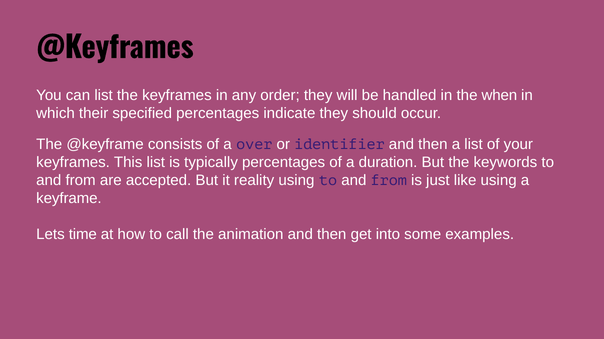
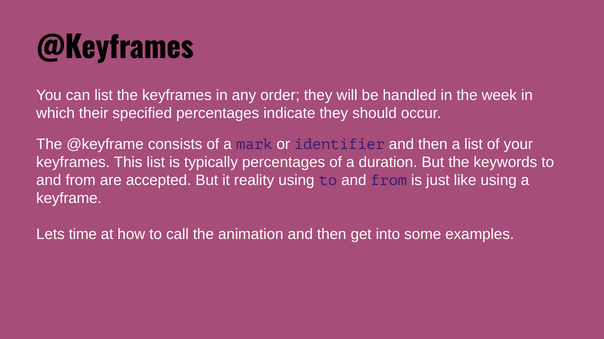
when: when -> week
over: over -> mark
